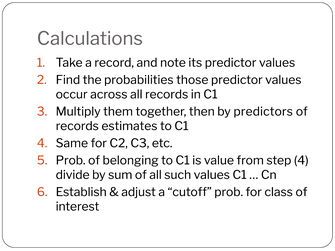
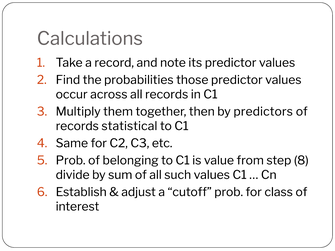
estimates: estimates -> statistical
step 4: 4 -> 8
